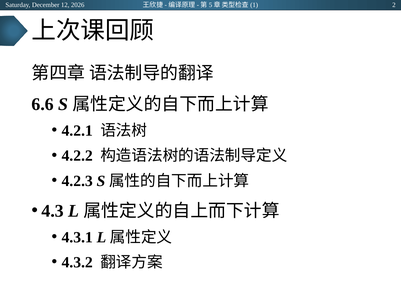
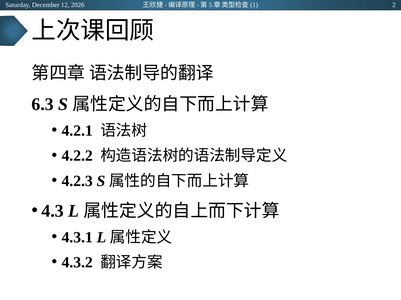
6.6: 6.6 -> 6.3
